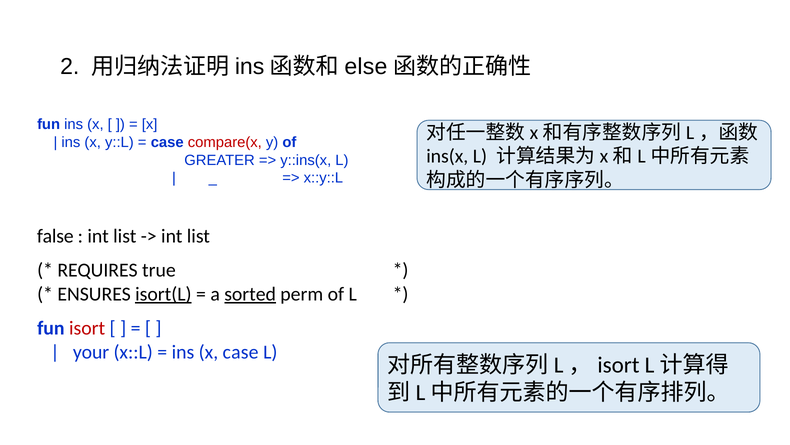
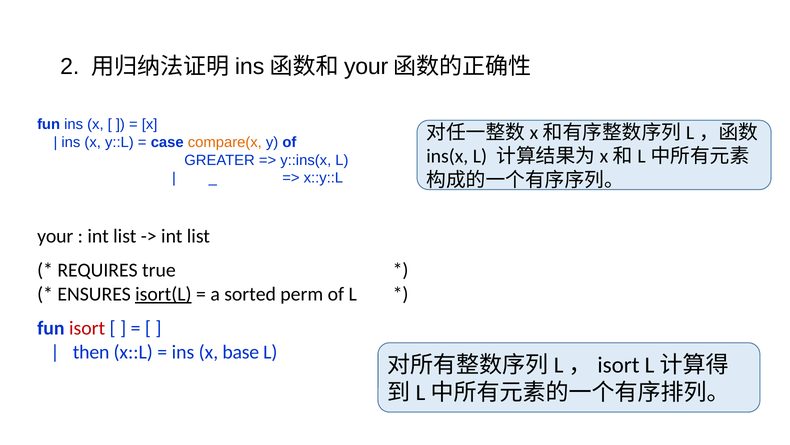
else at (366, 66): else -> your
compare(x colour: red -> orange
false at (55, 236): false -> your
sorted underline: present -> none
your: your -> then
x case: case -> base
